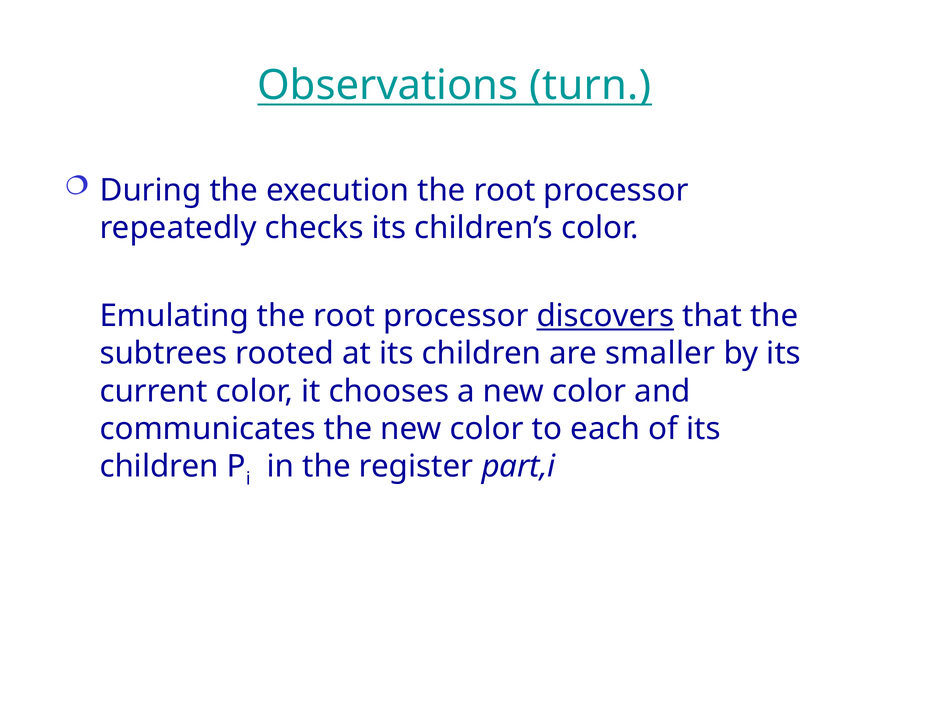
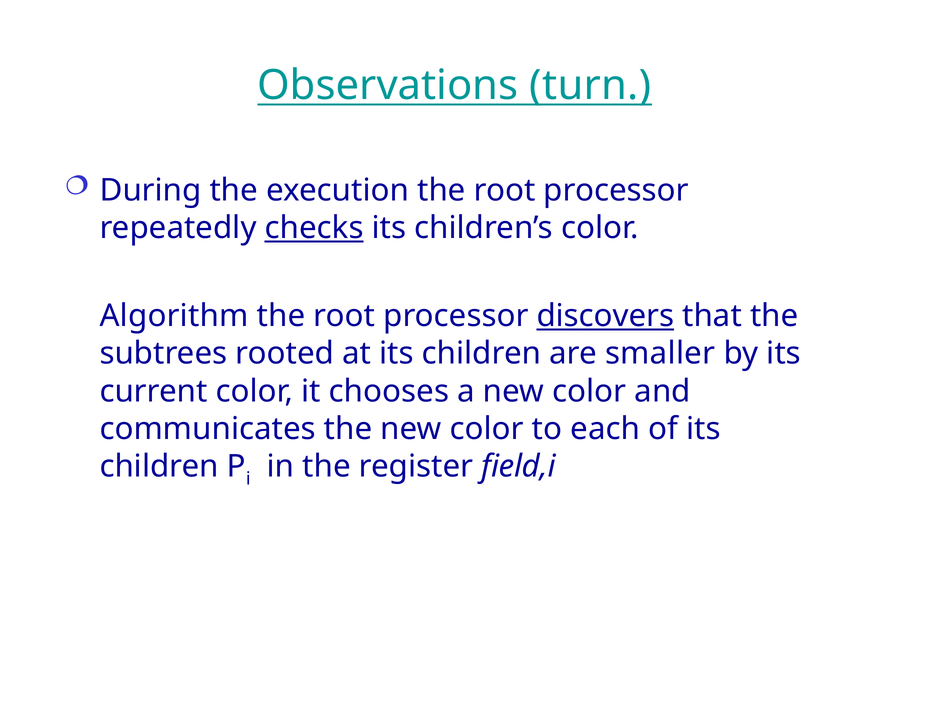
checks underline: none -> present
Emulating: Emulating -> Algorithm
part,i: part,i -> field,i
